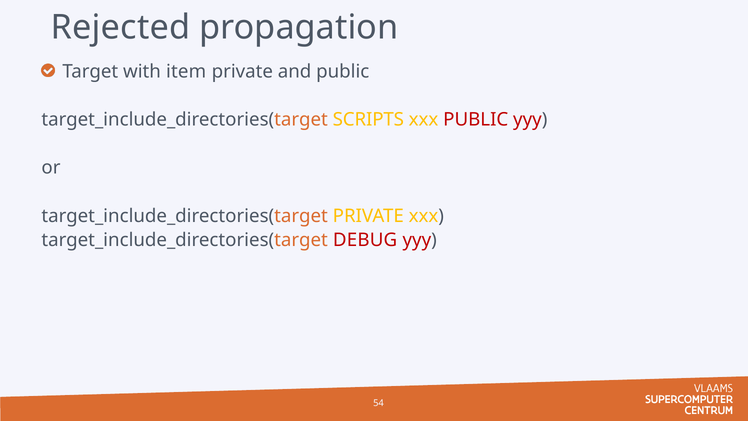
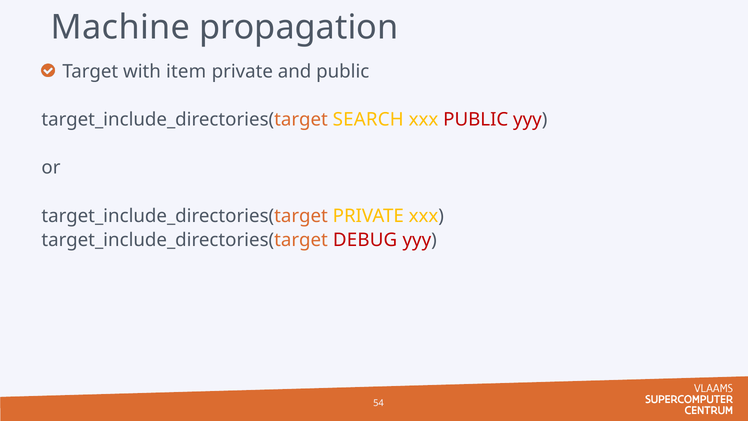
Rejected: Rejected -> Machine
SCRIPTS: SCRIPTS -> SEARCH
